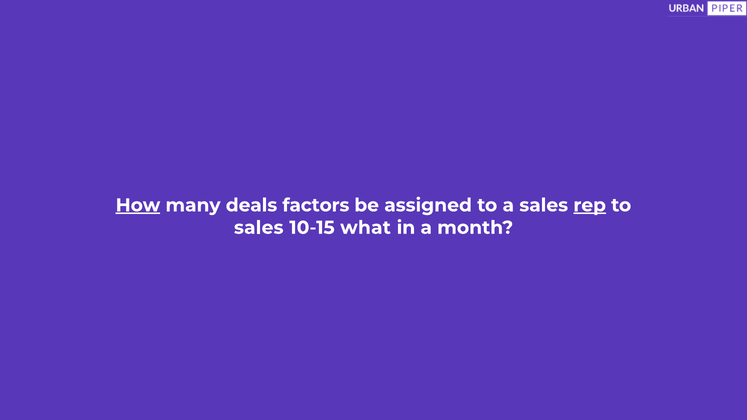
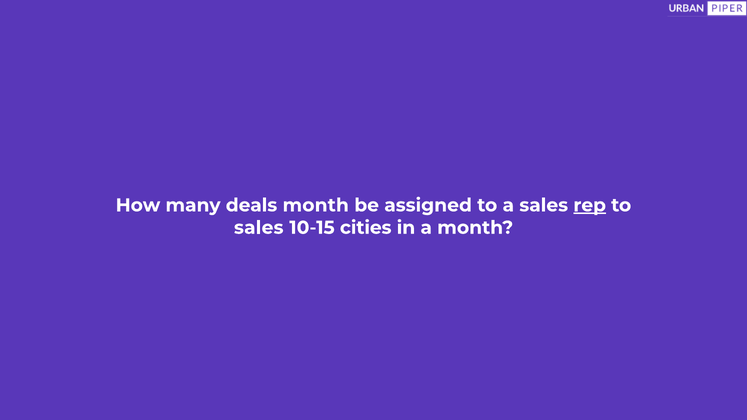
How underline: present -> none
deals factors: factors -> month
what: what -> cities
